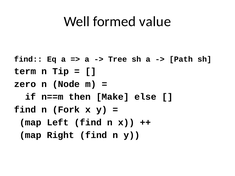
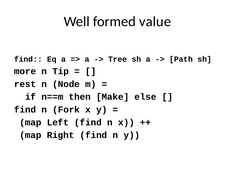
term: term -> more
zero: zero -> rest
